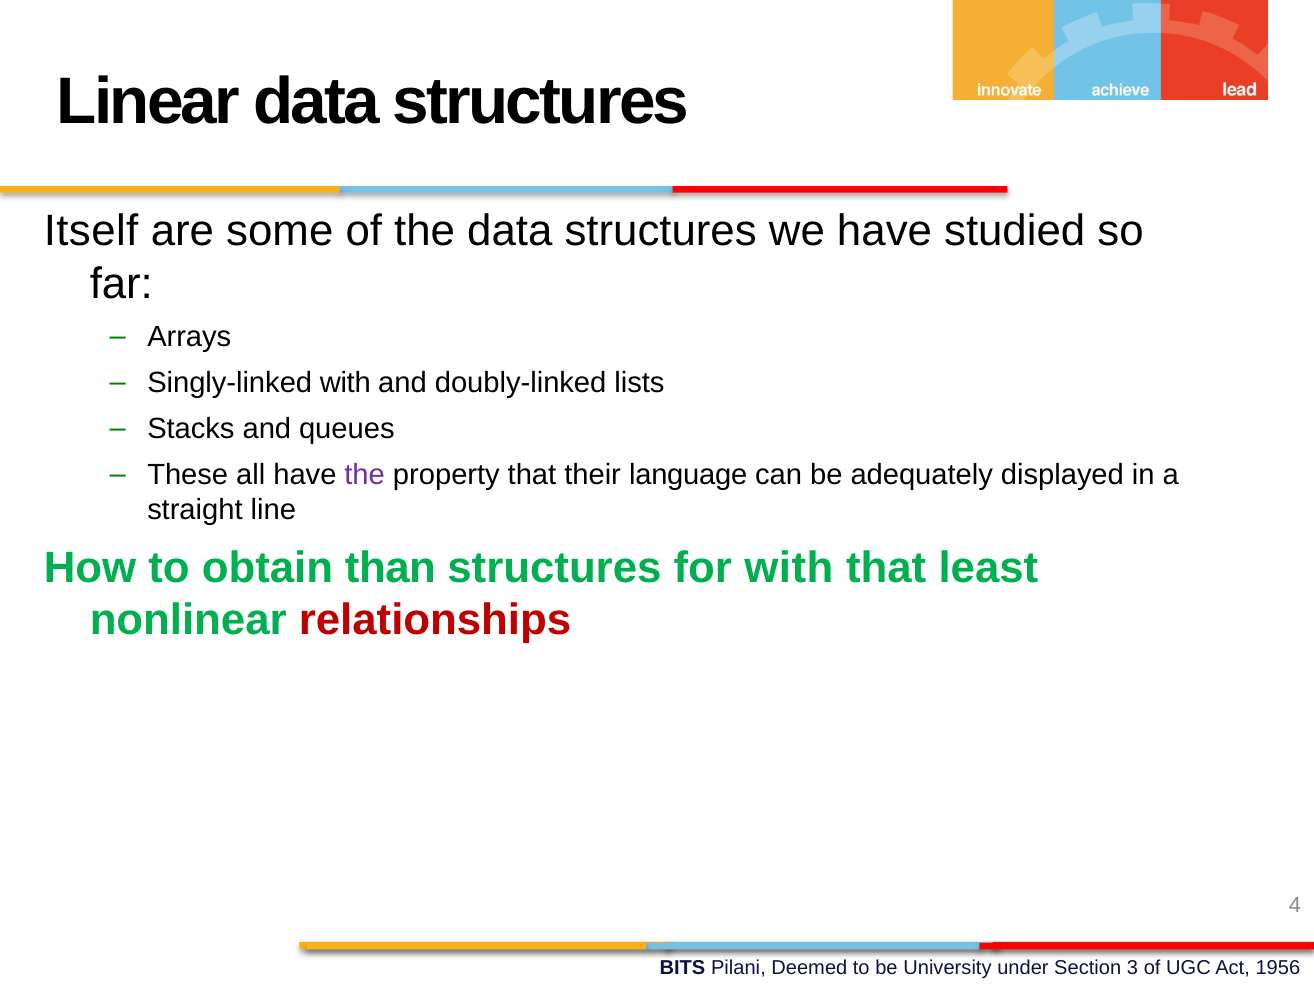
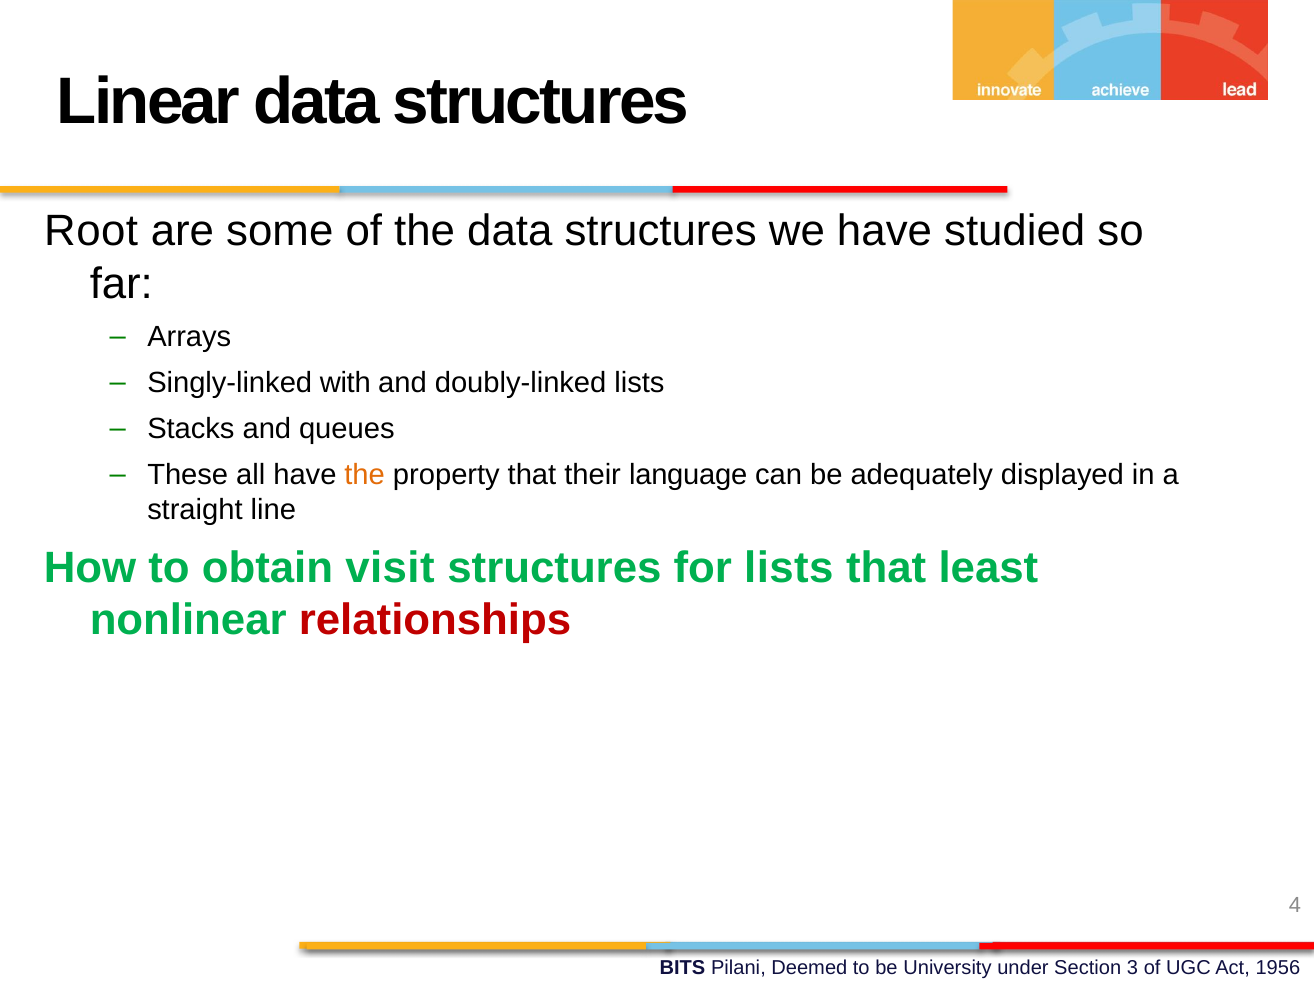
Itself: Itself -> Root
the at (365, 475) colour: purple -> orange
than: than -> visit
for with: with -> lists
